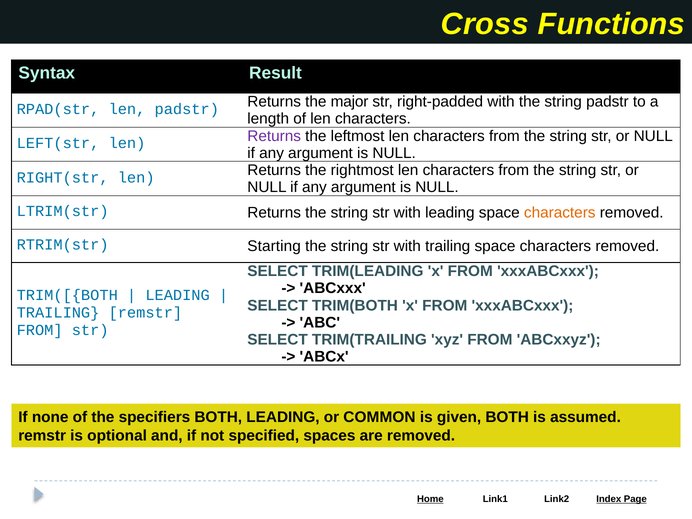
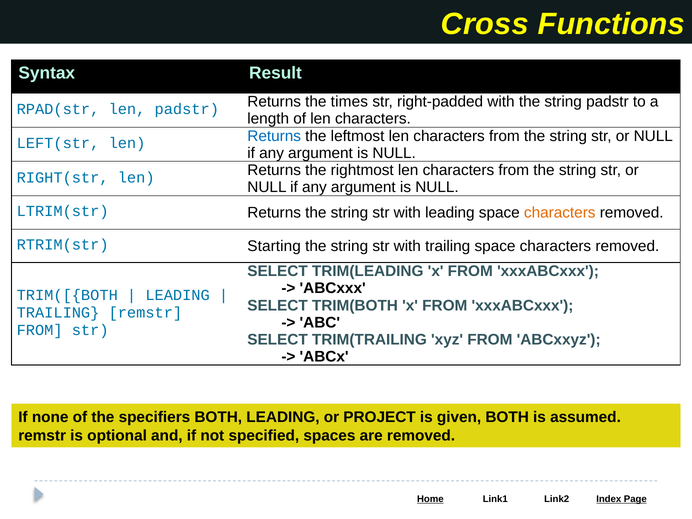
major: major -> times
Returns at (274, 136) colour: purple -> blue
COMMON: COMMON -> PROJECT
